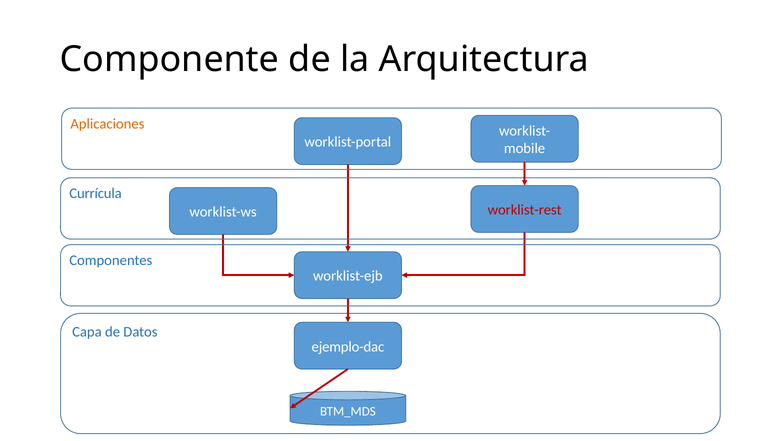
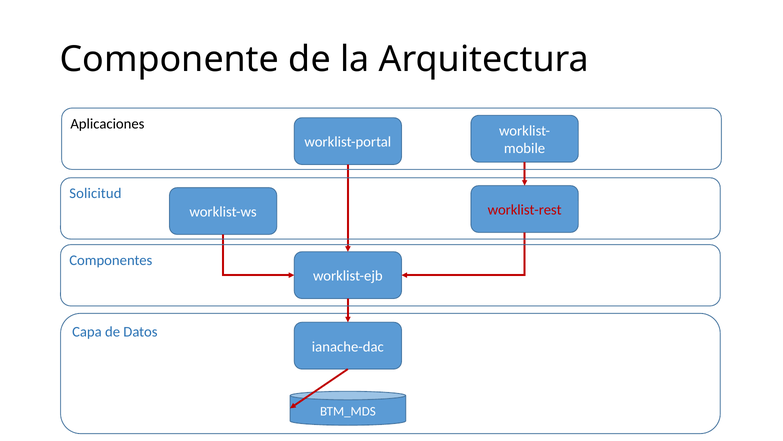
Aplicaciones colour: orange -> black
Currícula: Currícula -> Solicitud
ejemplo-dac: ejemplo-dac -> ianache-dac
